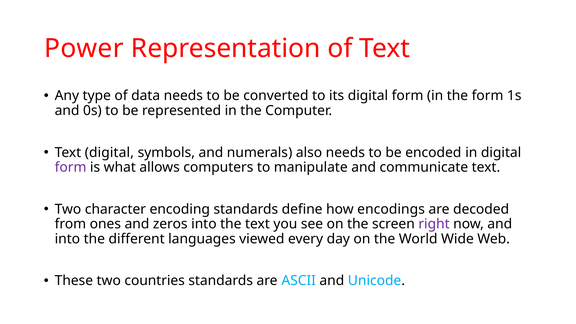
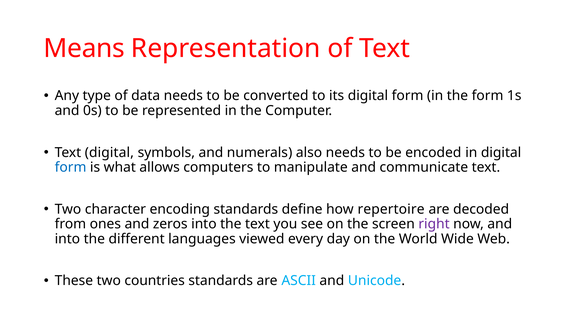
Power: Power -> Means
form at (71, 167) colour: purple -> blue
encodings: encodings -> repertoire
